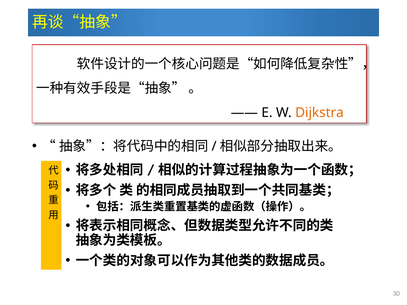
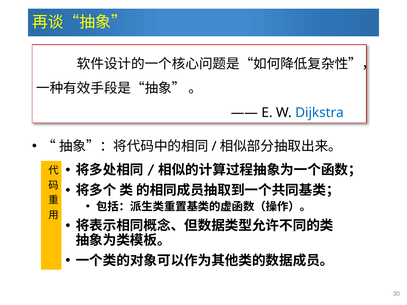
Dijkstra colour: orange -> blue
